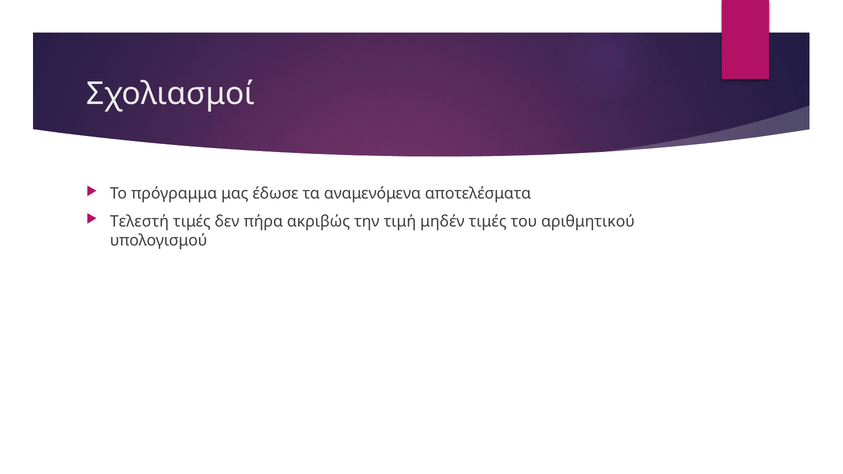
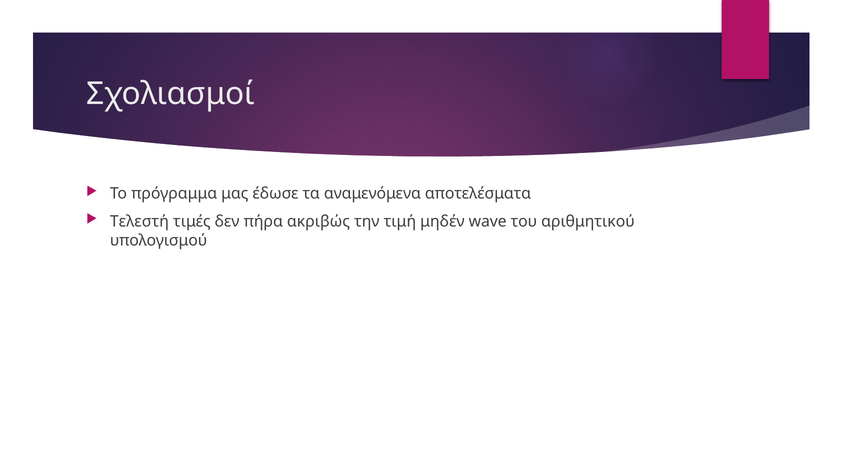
μηδέν τιμές: τιμές -> wave
